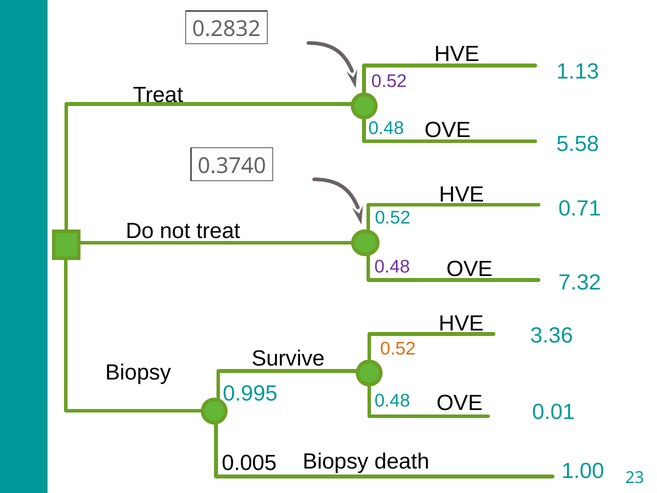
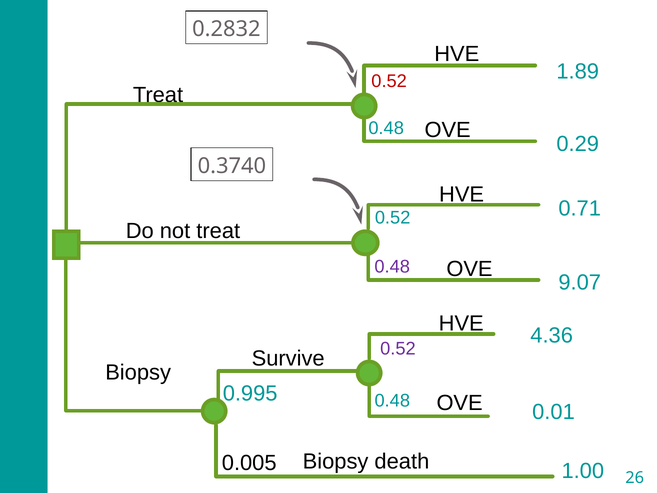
1.13: 1.13 -> 1.89
0.52 at (389, 81) colour: purple -> red
5.58: 5.58 -> 0.29
7.32: 7.32 -> 9.07
3.36: 3.36 -> 4.36
0.52 at (398, 348) colour: orange -> purple
23: 23 -> 26
